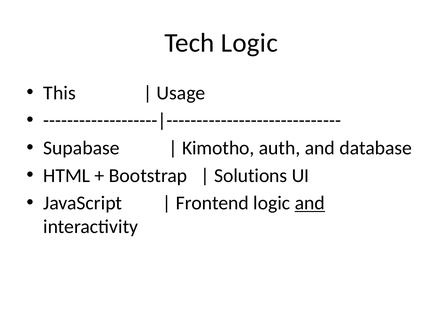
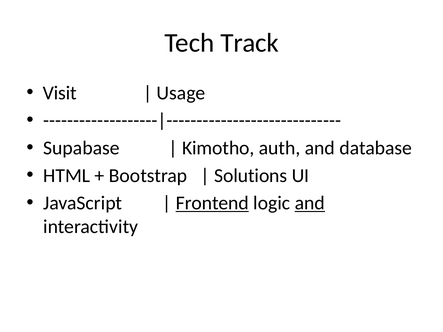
Tech Logic: Logic -> Track
This: This -> Visit
Frontend underline: none -> present
